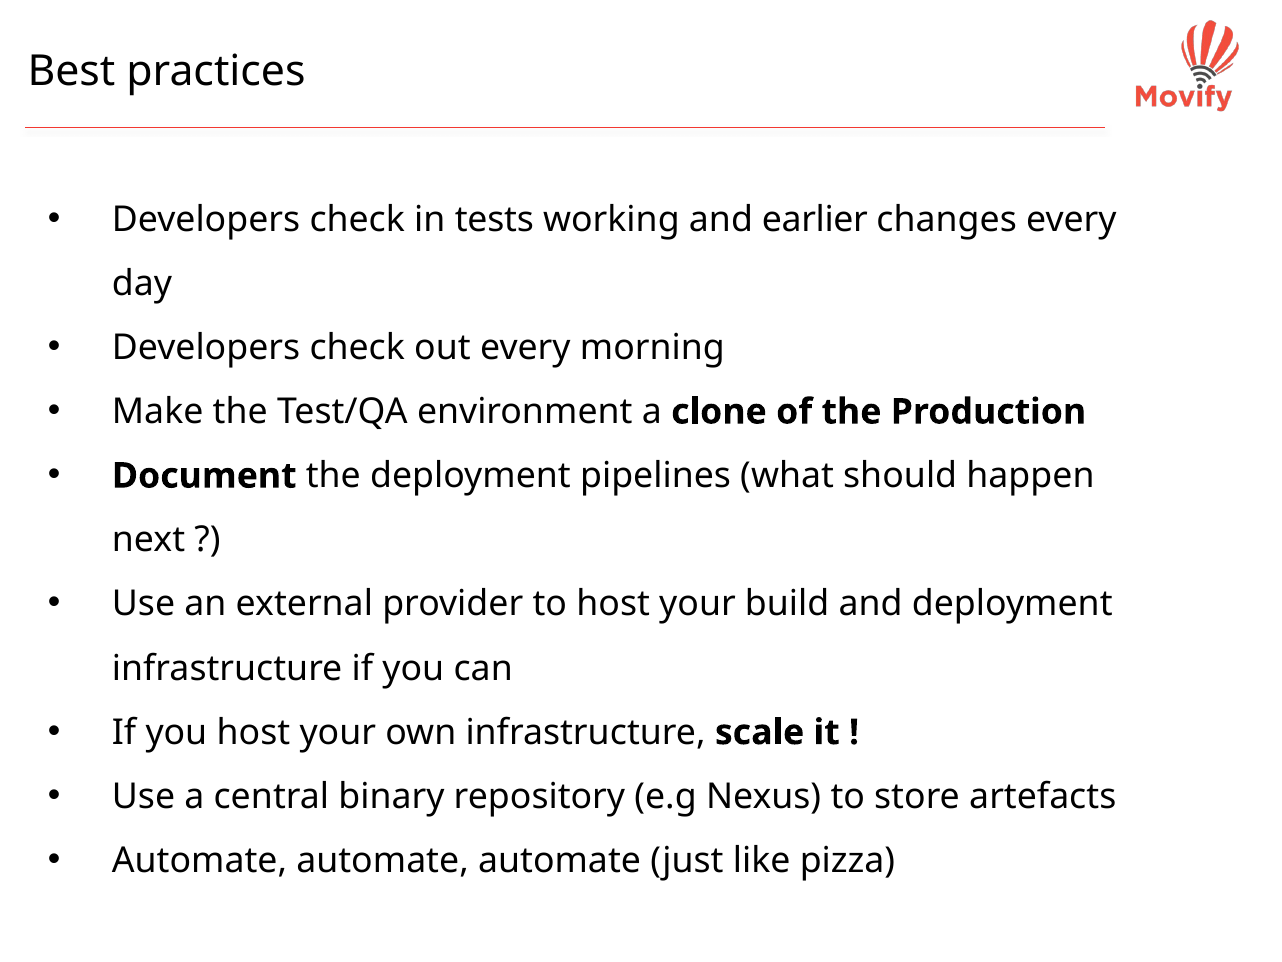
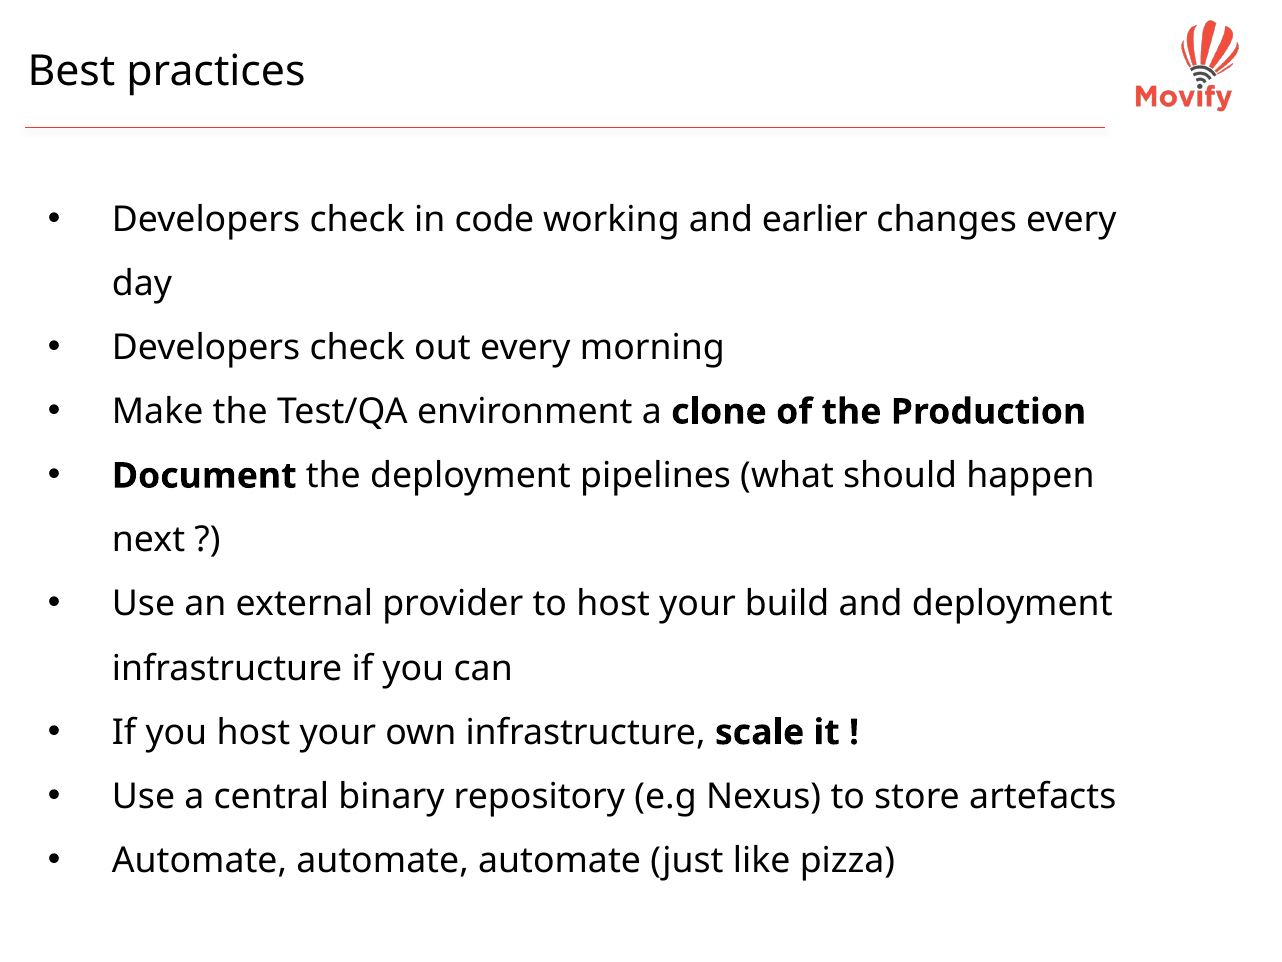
tests: tests -> code
